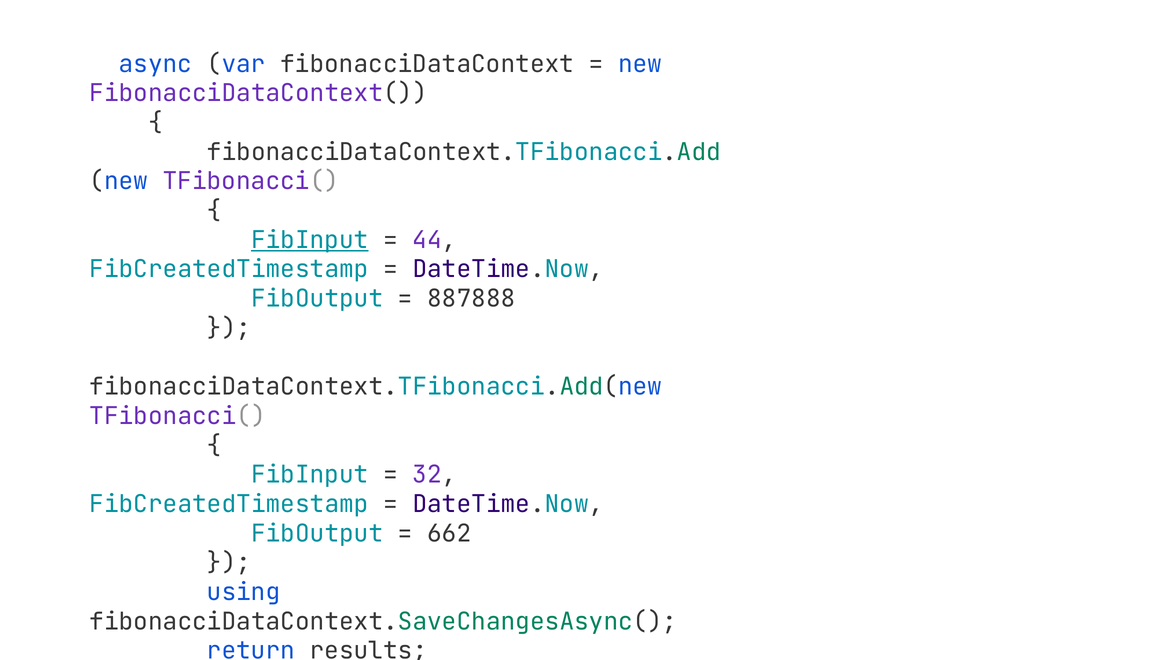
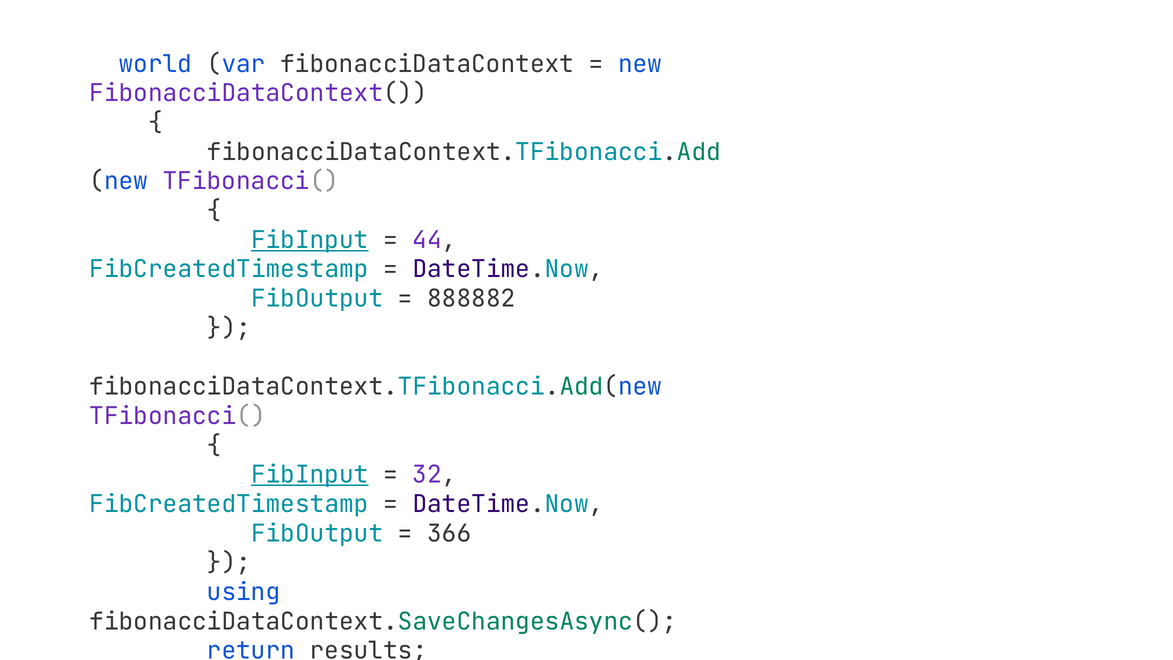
async: async -> world
887888: 887888 -> 888882
FibInput at (310, 475) underline: none -> present
662: 662 -> 366
